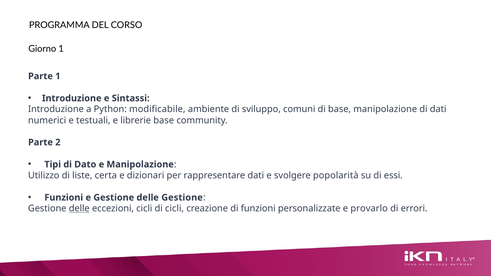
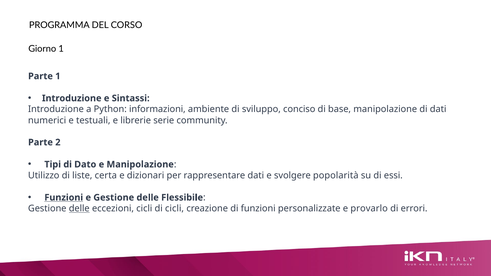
modificabile: modificabile -> informazioni
comuni: comuni -> conciso
librerie base: base -> serie
Funzioni at (64, 198) underline: none -> present
delle Gestione: Gestione -> Flessibile
